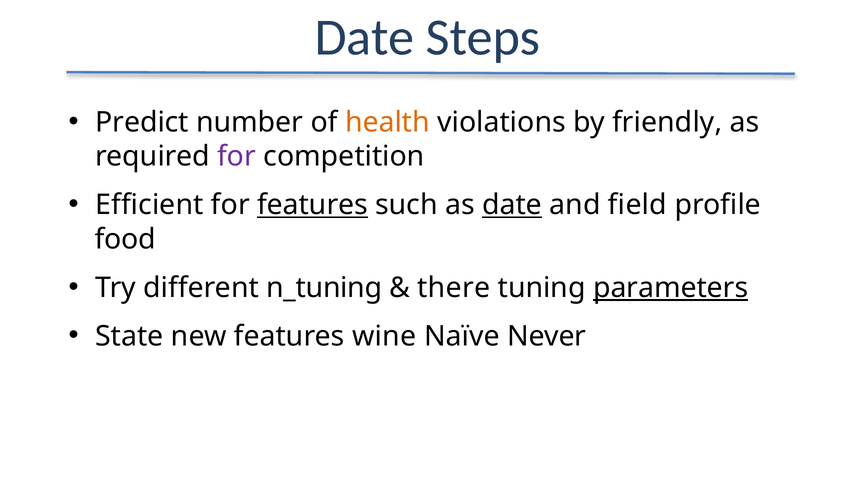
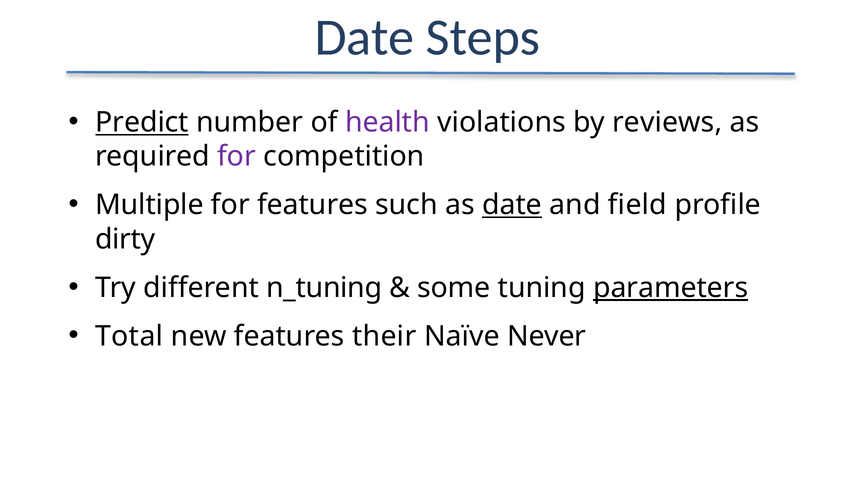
Predict underline: none -> present
health colour: orange -> purple
friendly: friendly -> reviews
Efficient: Efficient -> Multiple
features at (312, 205) underline: present -> none
food: food -> dirty
there: there -> some
State: State -> Total
wine: wine -> their
